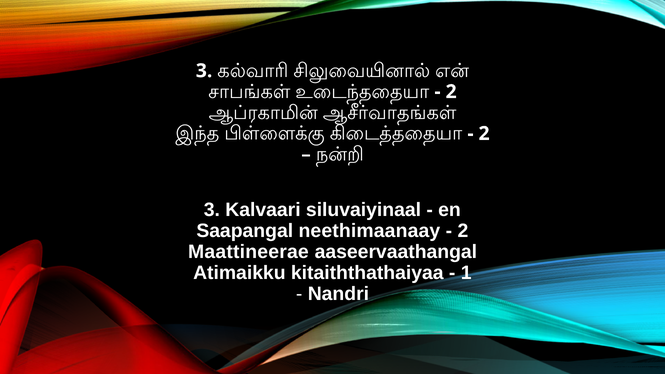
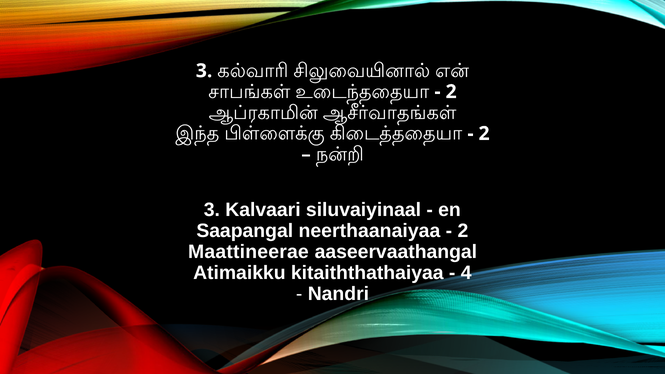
neethimaanaay: neethimaanaay -> neerthaanaiyaa
1: 1 -> 4
